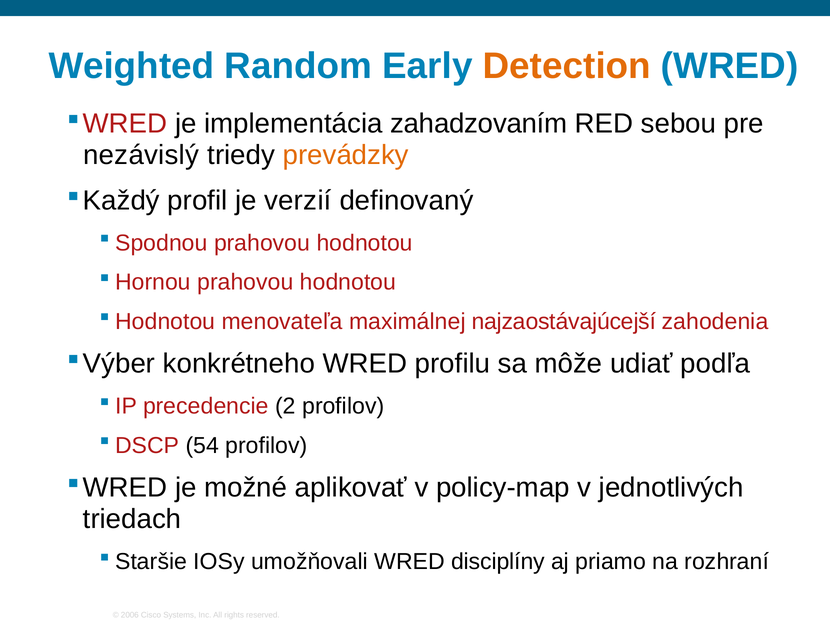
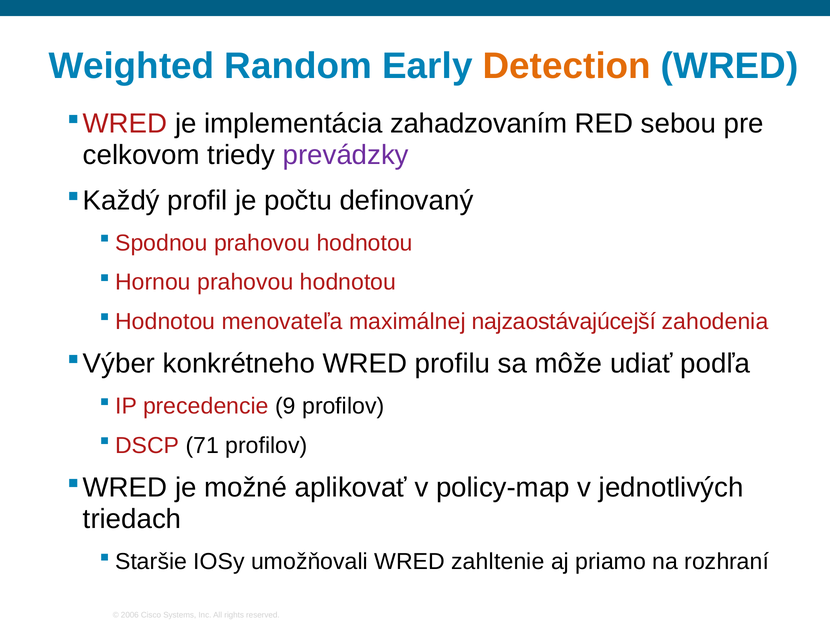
nezávislý: nezávislý -> celkovom
prevádzky colour: orange -> purple
verzií: verzií -> počtu
2: 2 -> 9
54: 54 -> 71
disciplíny: disciplíny -> zahltenie
